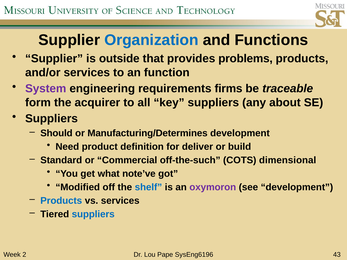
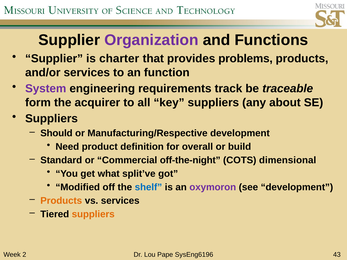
Organization colour: blue -> purple
outside: outside -> charter
firms: firms -> track
Manufacturing/Determines: Manufacturing/Determines -> Manufacturing/Respective
deliver: deliver -> overall
off-the-such: off-the-such -> off-the-night
note’ve: note’ve -> split’ve
Products at (61, 201) colour: blue -> orange
suppliers at (93, 214) colour: blue -> orange
